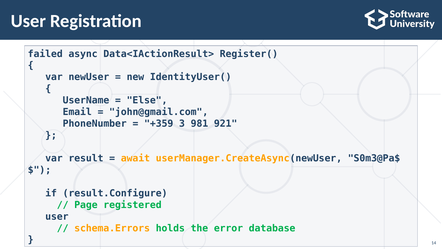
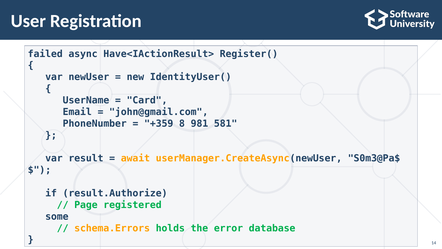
Data<IActionResult>: Data<IActionResult> -> Have<IActionResult>
Else: Else -> Card
3: 3 -> 8
921: 921 -> 581
result.Configure: result.Configure -> result.Authorize
user at (57, 216): user -> some
